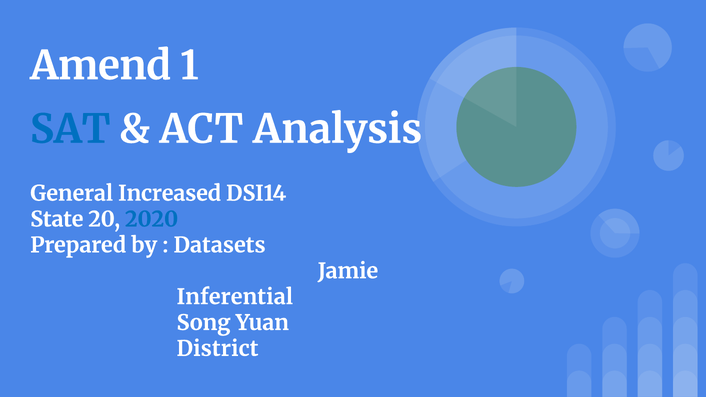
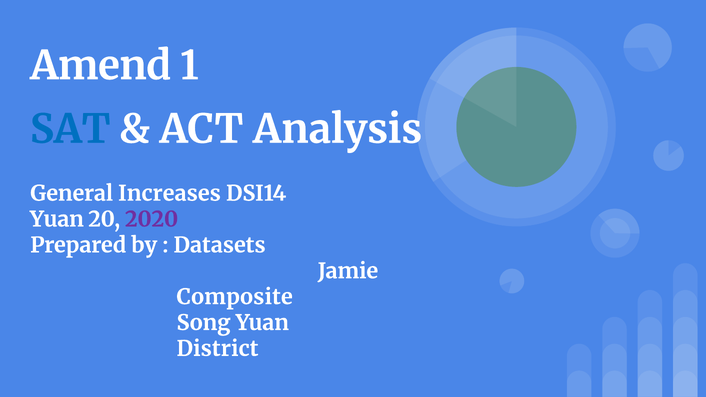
Increased: Increased -> Increases
State at (57, 220): State -> Yuan
2020 colour: blue -> purple
Inferential: Inferential -> Composite
